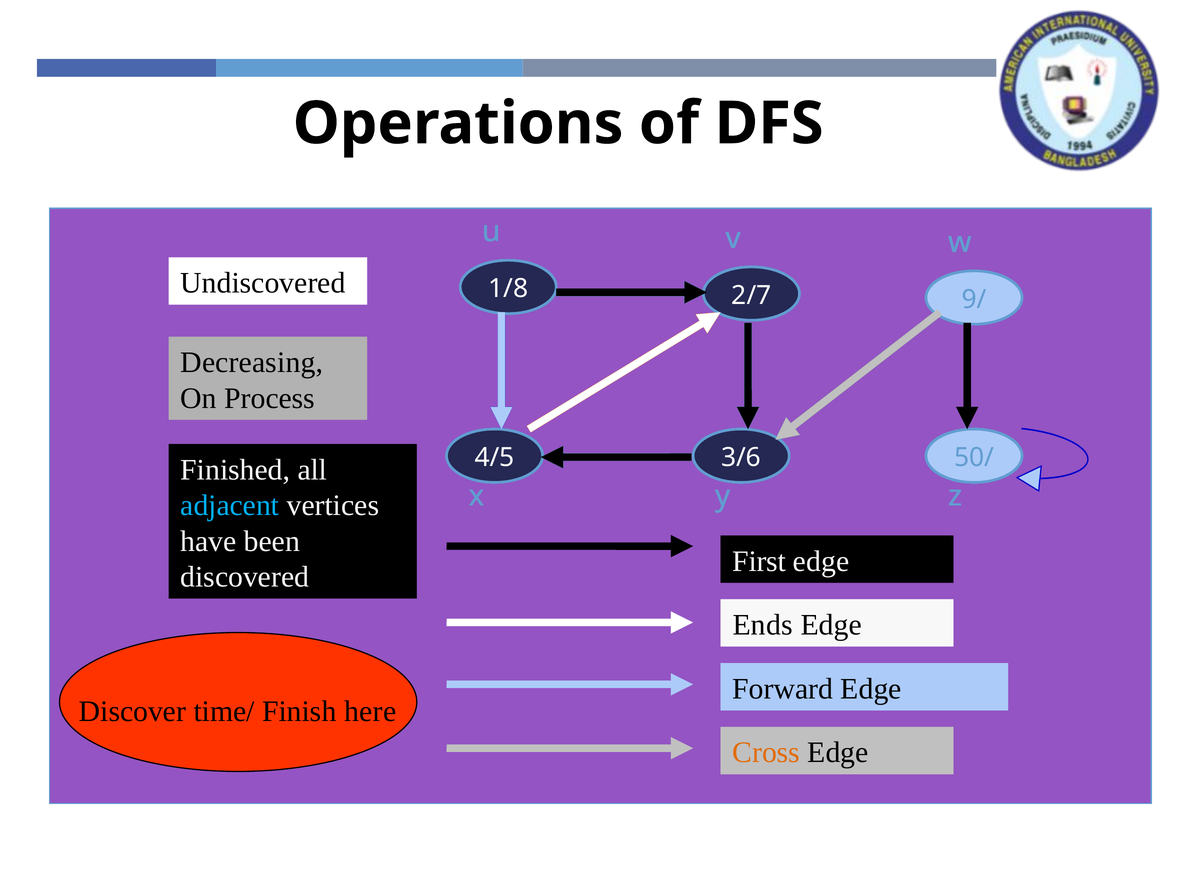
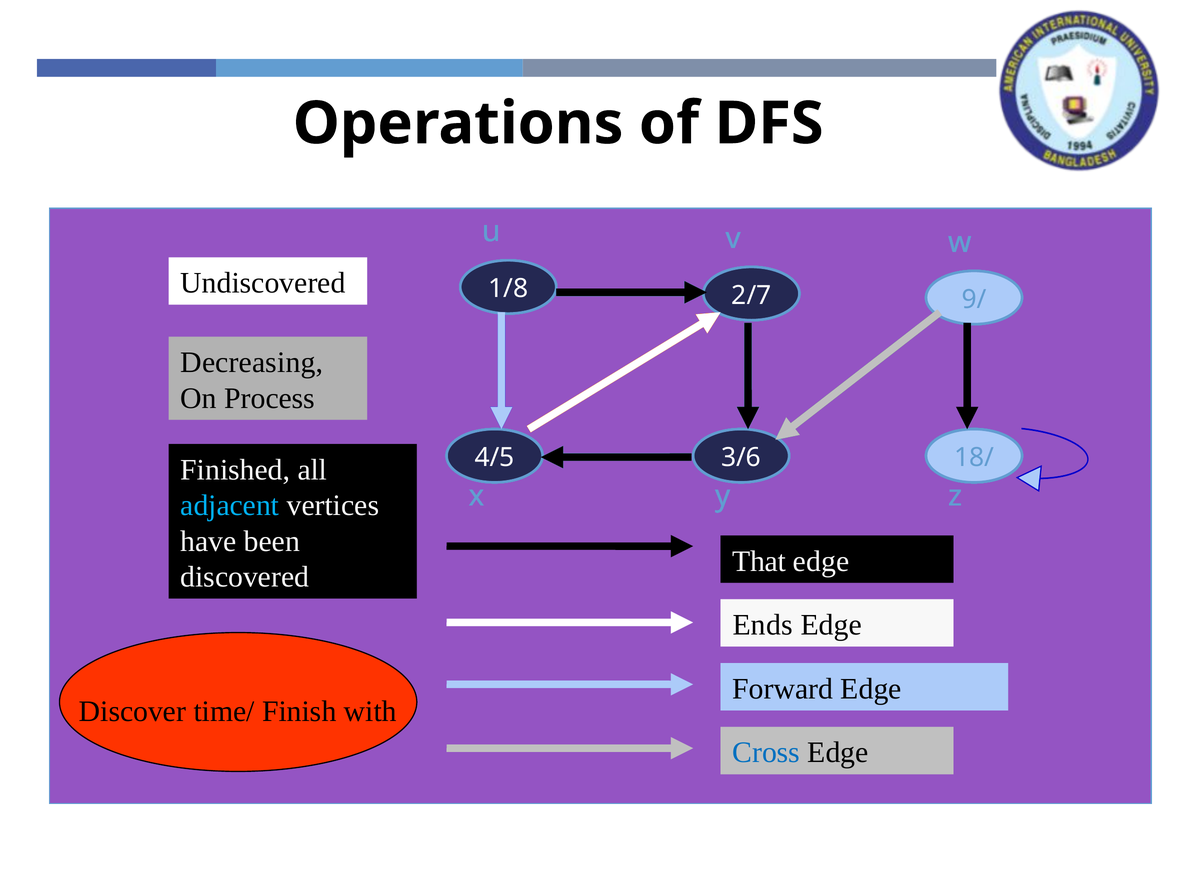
50/: 50/ -> 18/
First: First -> That
here: here -> with
Cross colour: orange -> blue
